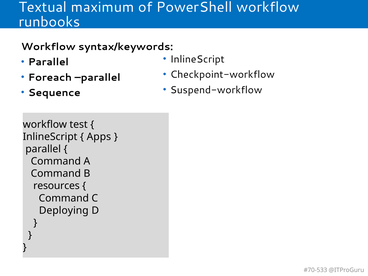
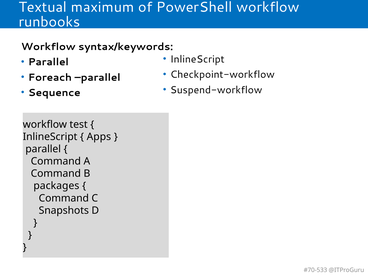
resources: resources -> packages
Deploying: Deploying -> Snapshots
